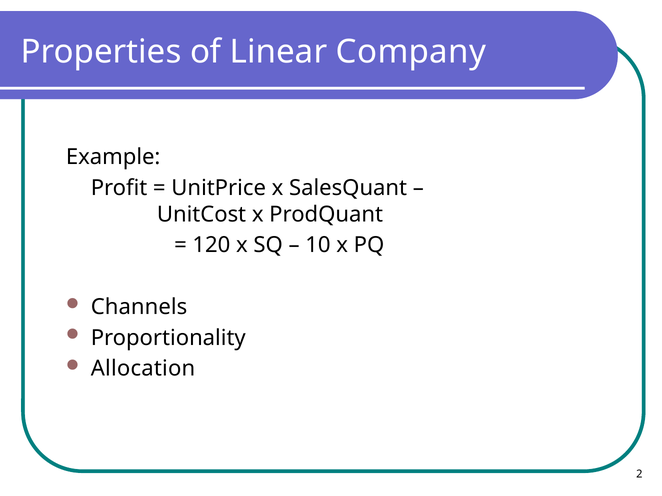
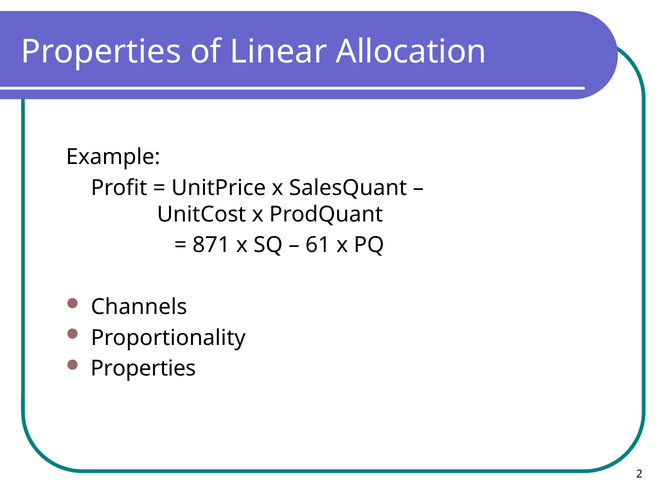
Company: Company -> Allocation
120: 120 -> 871
10: 10 -> 61
Allocation at (143, 369): Allocation -> Properties
